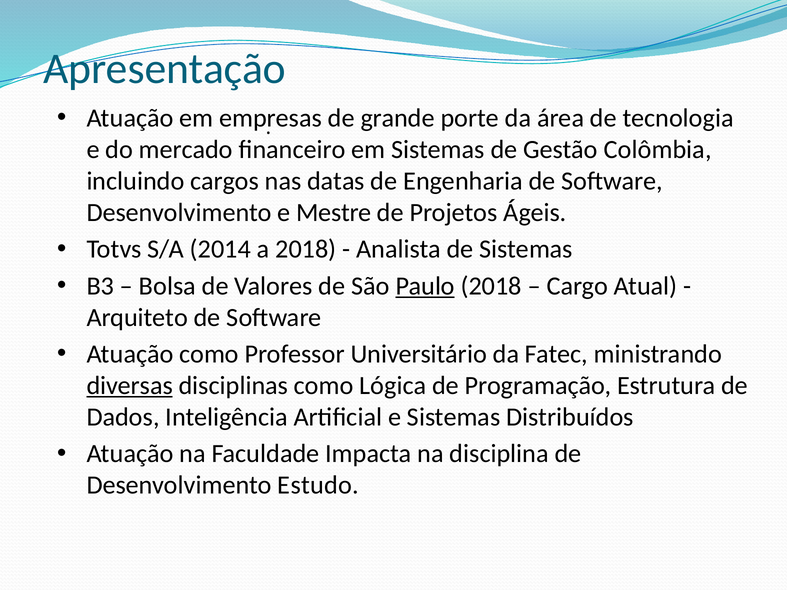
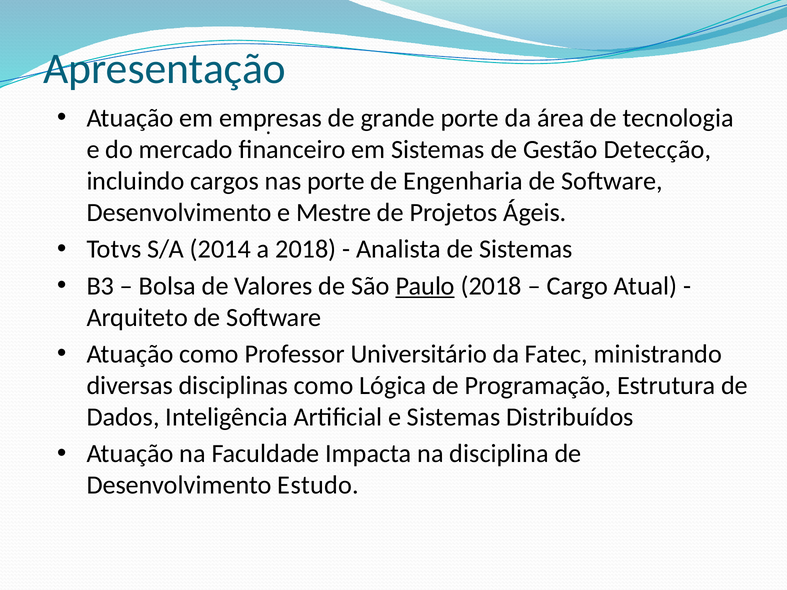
Colômbia: Colômbia -> Detecção
nas datas: datas -> porte
diversas underline: present -> none
